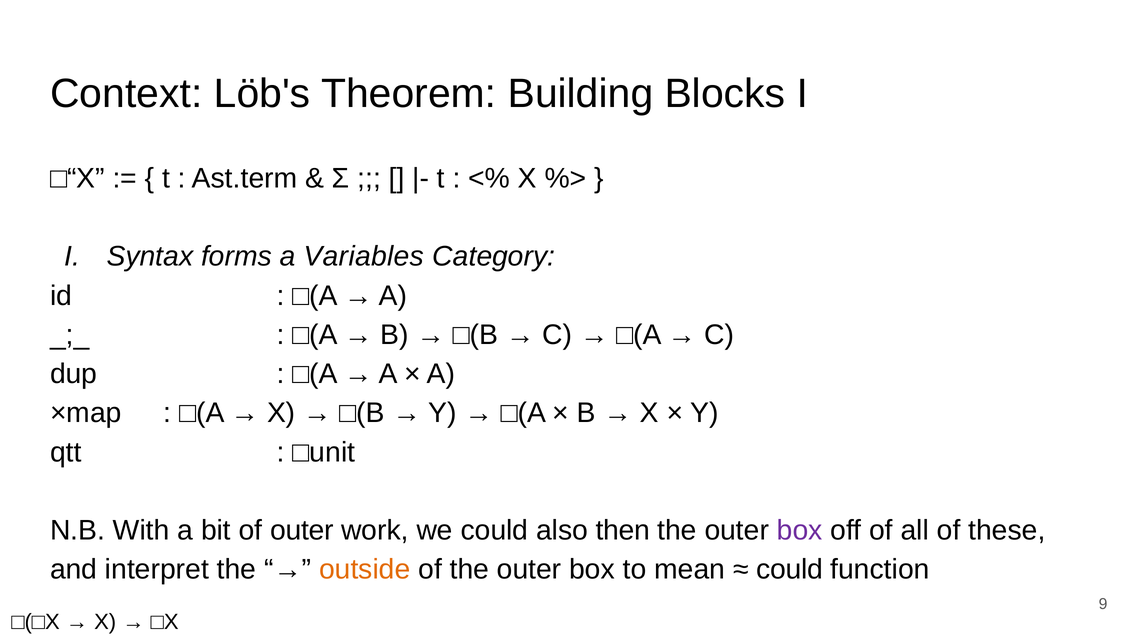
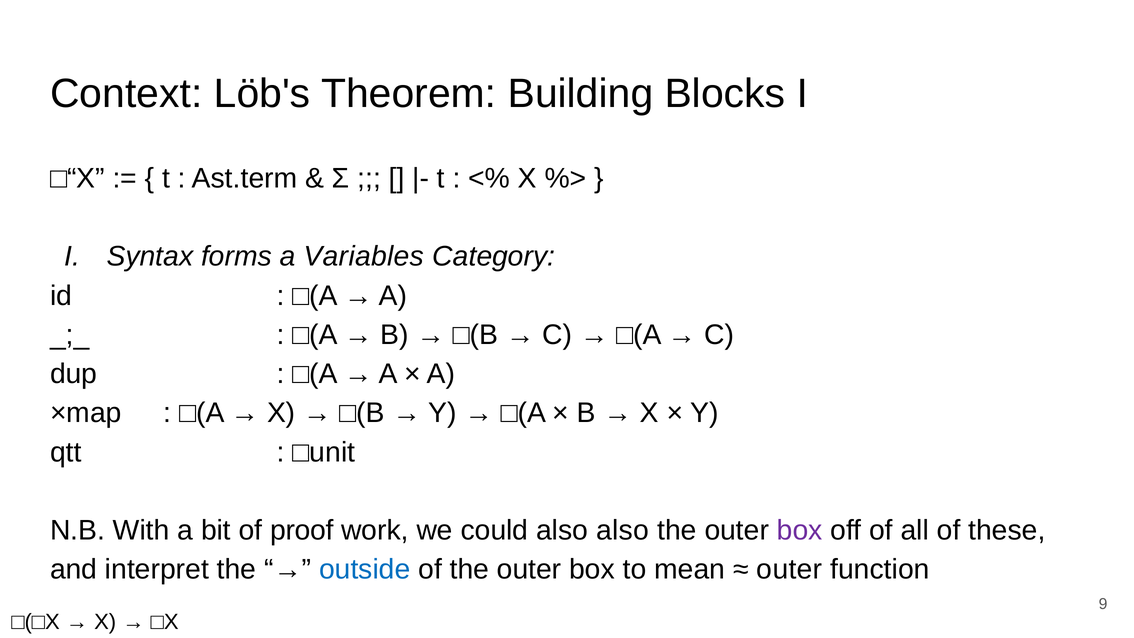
of outer: outer -> proof
also then: then -> also
outside colour: orange -> blue
could at (790, 569): could -> outer
